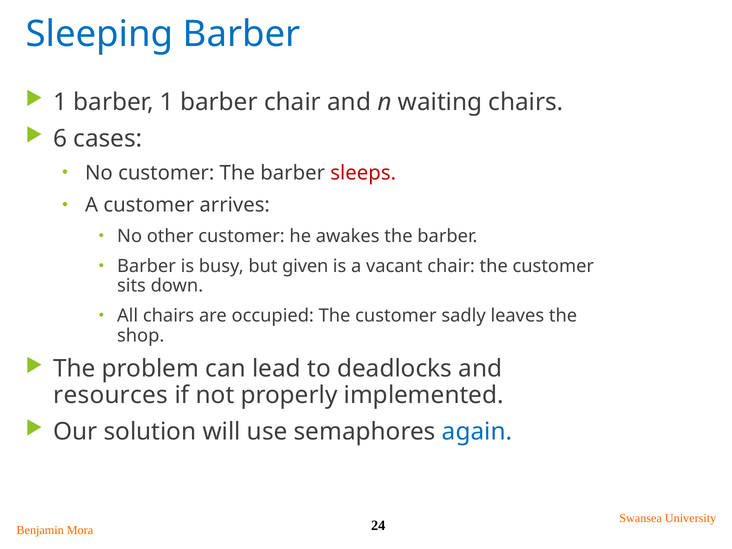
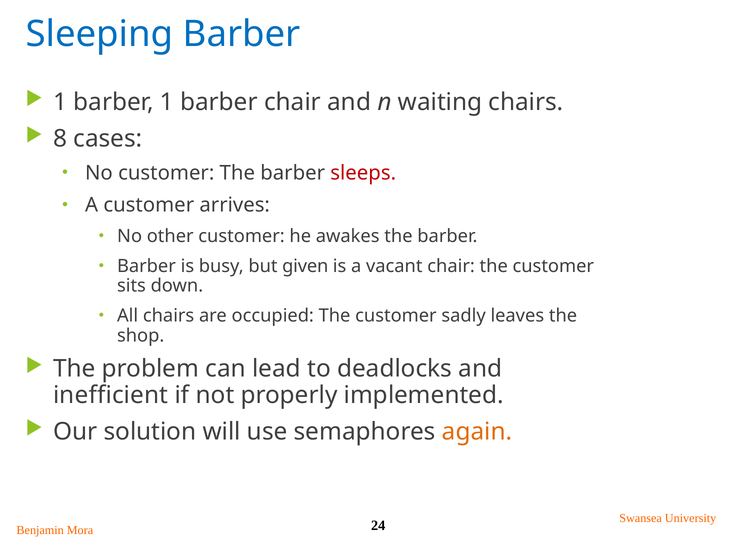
6: 6 -> 8
resources: resources -> inefficient
again colour: blue -> orange
